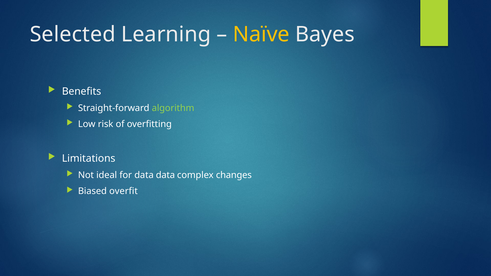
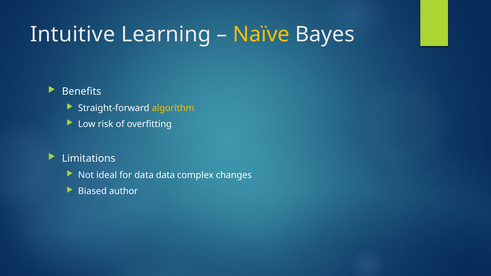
Selected: Selected -> Intuitive
algorithm colour: light green -> yellow
overfit: overfit -> author
